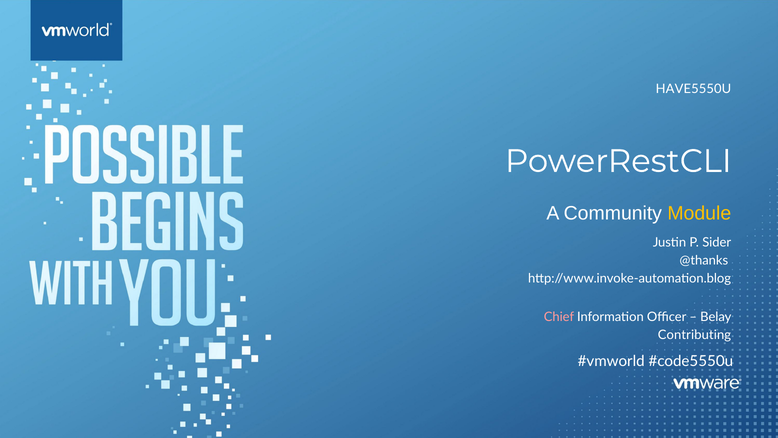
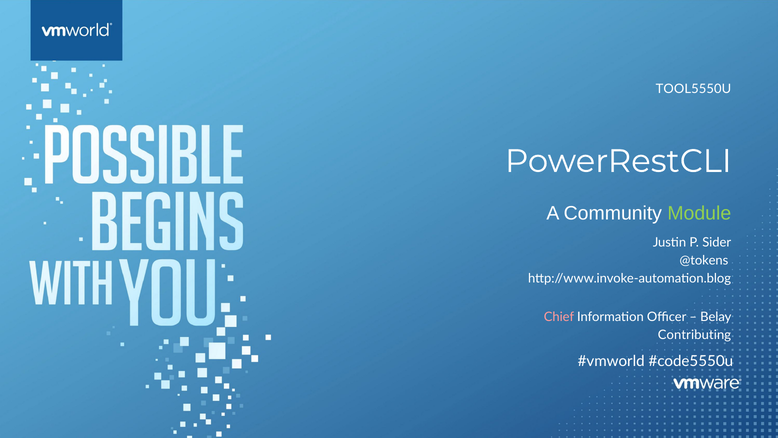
HAVE5550U: HAVE5550U -> TOOL5550U
Module colour: yellow -> light green
@thanks: @thanks -> @tokens
